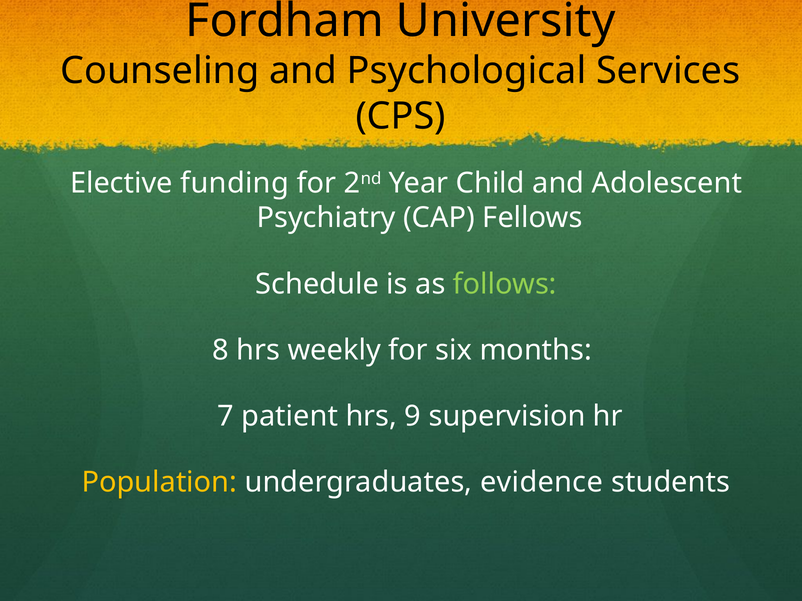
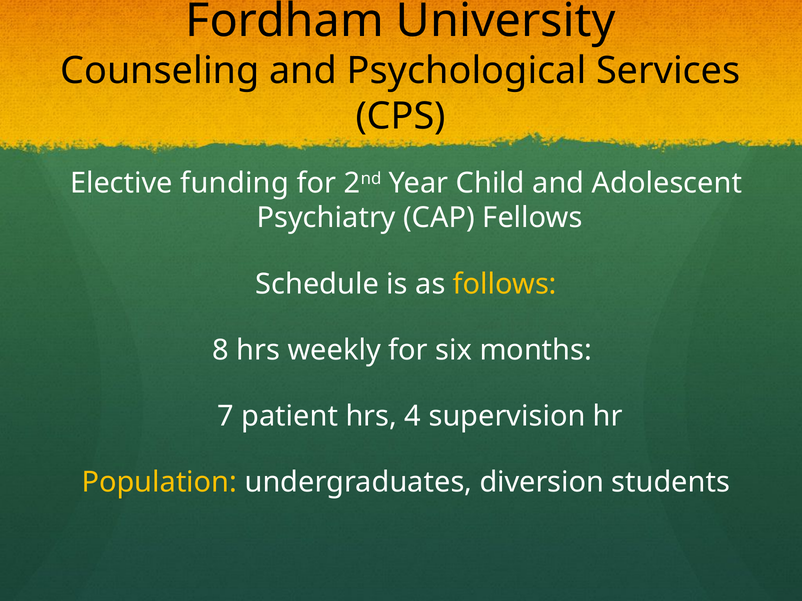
follows colour: light green -> yellow
9: 9 -> 4
evidence: evidence -> diversion
